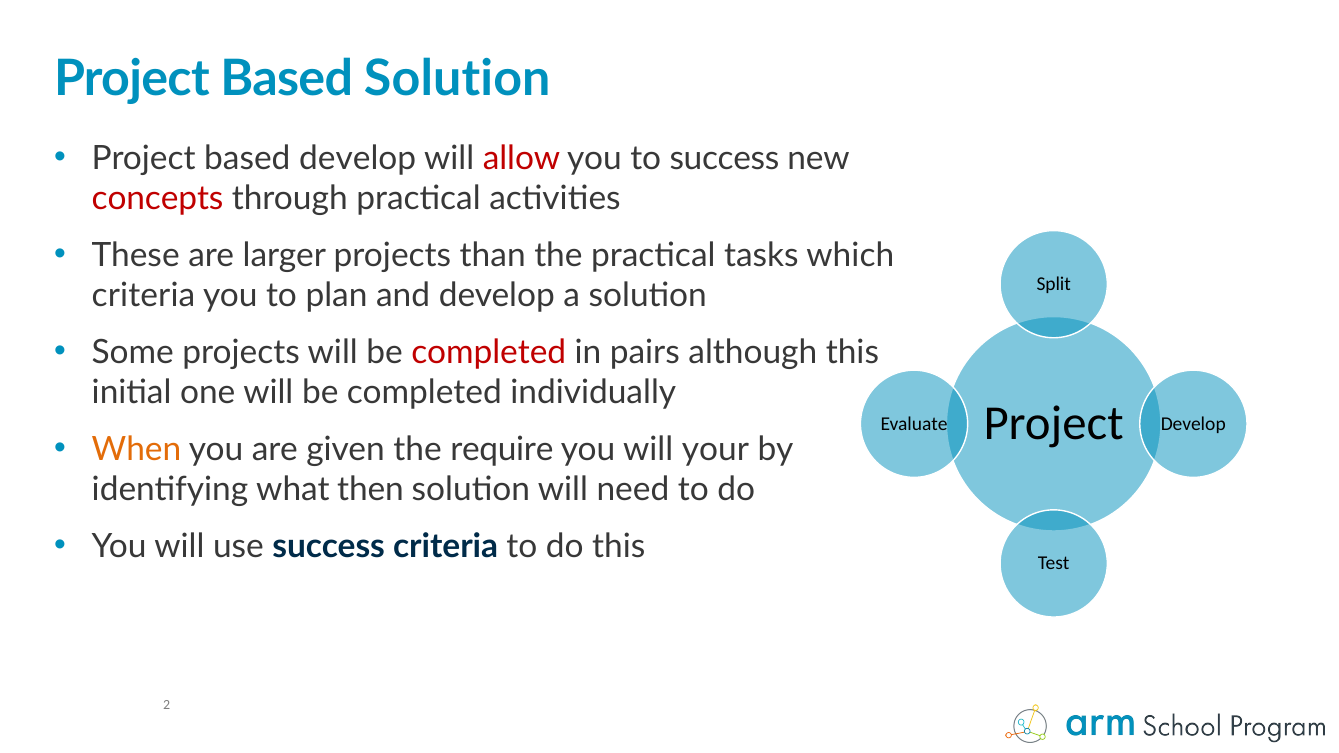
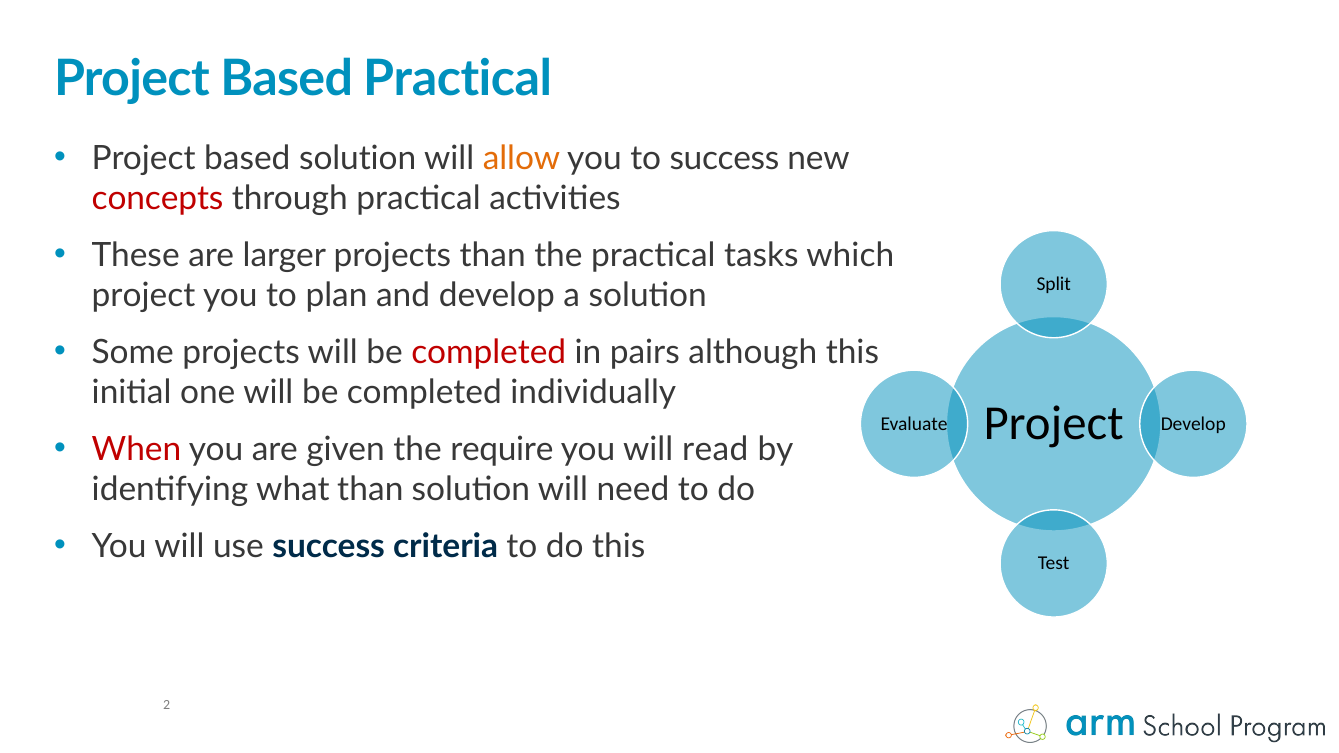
Based Solution: Solution -> Practical
based develop: develop -> solution
allow colour: red -> orange
criteria at (144, 296): criteria -> project
When colour: orange -> red
your: your -> read
what then: then -> than
